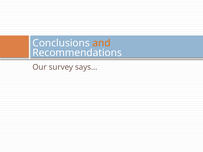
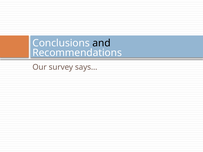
and colour: orange -> black
